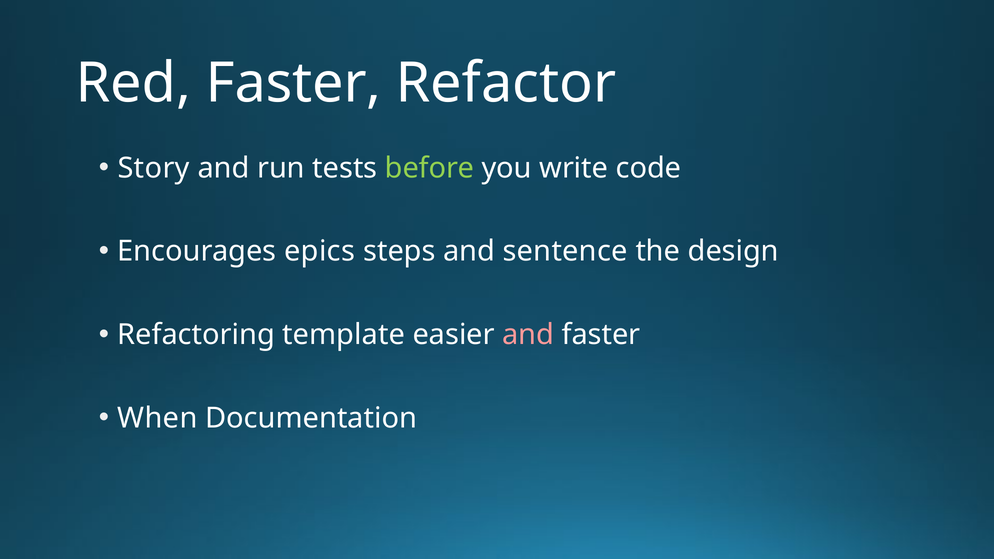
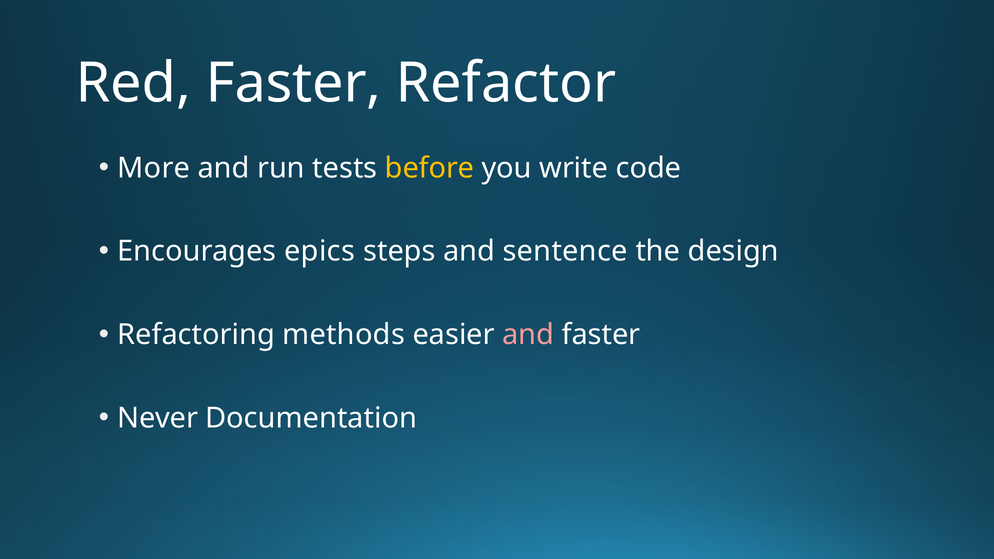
Story: Story -> More
before colour: light green -> yellow
template: template -> methods
When: When -> Never
